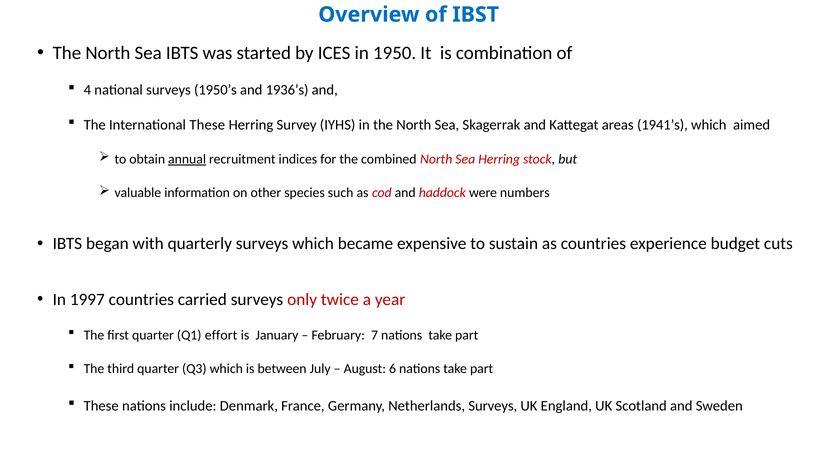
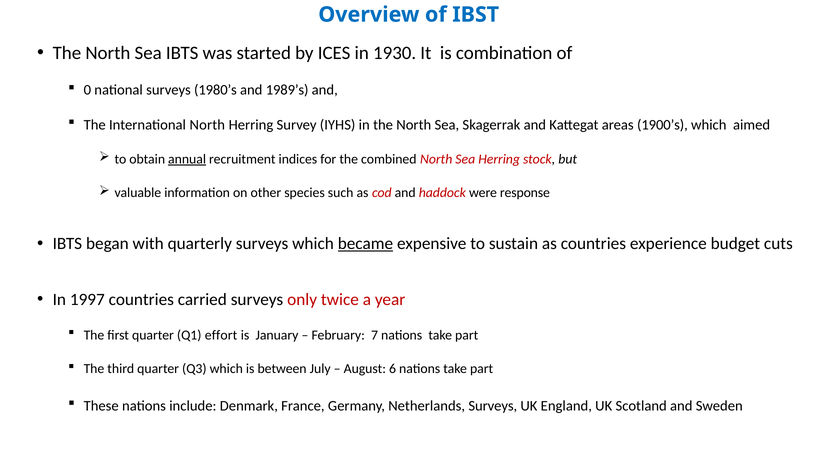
1950: 1950 -> 1930
4: 4 -> 0
1950’s: 1950’s -> 1980’s
1936’s: 1936’s -> 1989’s
International These: These -> North
1941’s: 1941’s -> 1900’s
numbers: numbers -> response
became underline: none -> present
